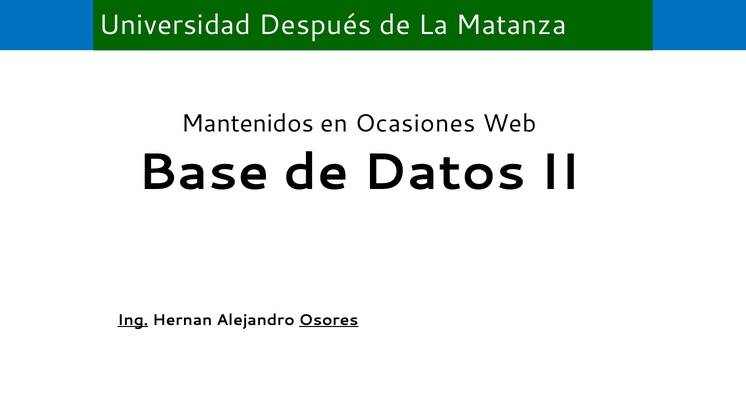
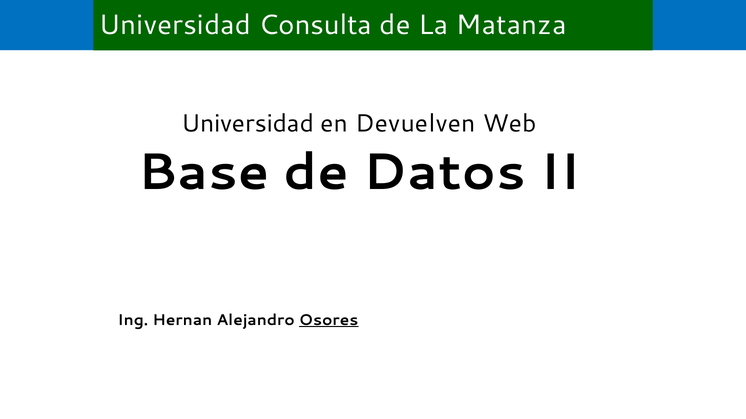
Después: Después -> Consulta
Mantenidos at (248, 124): Mantenidos -> Universidad
Ocasiones: Ocasiones -> Devuelven
Ing underline: present -> none
